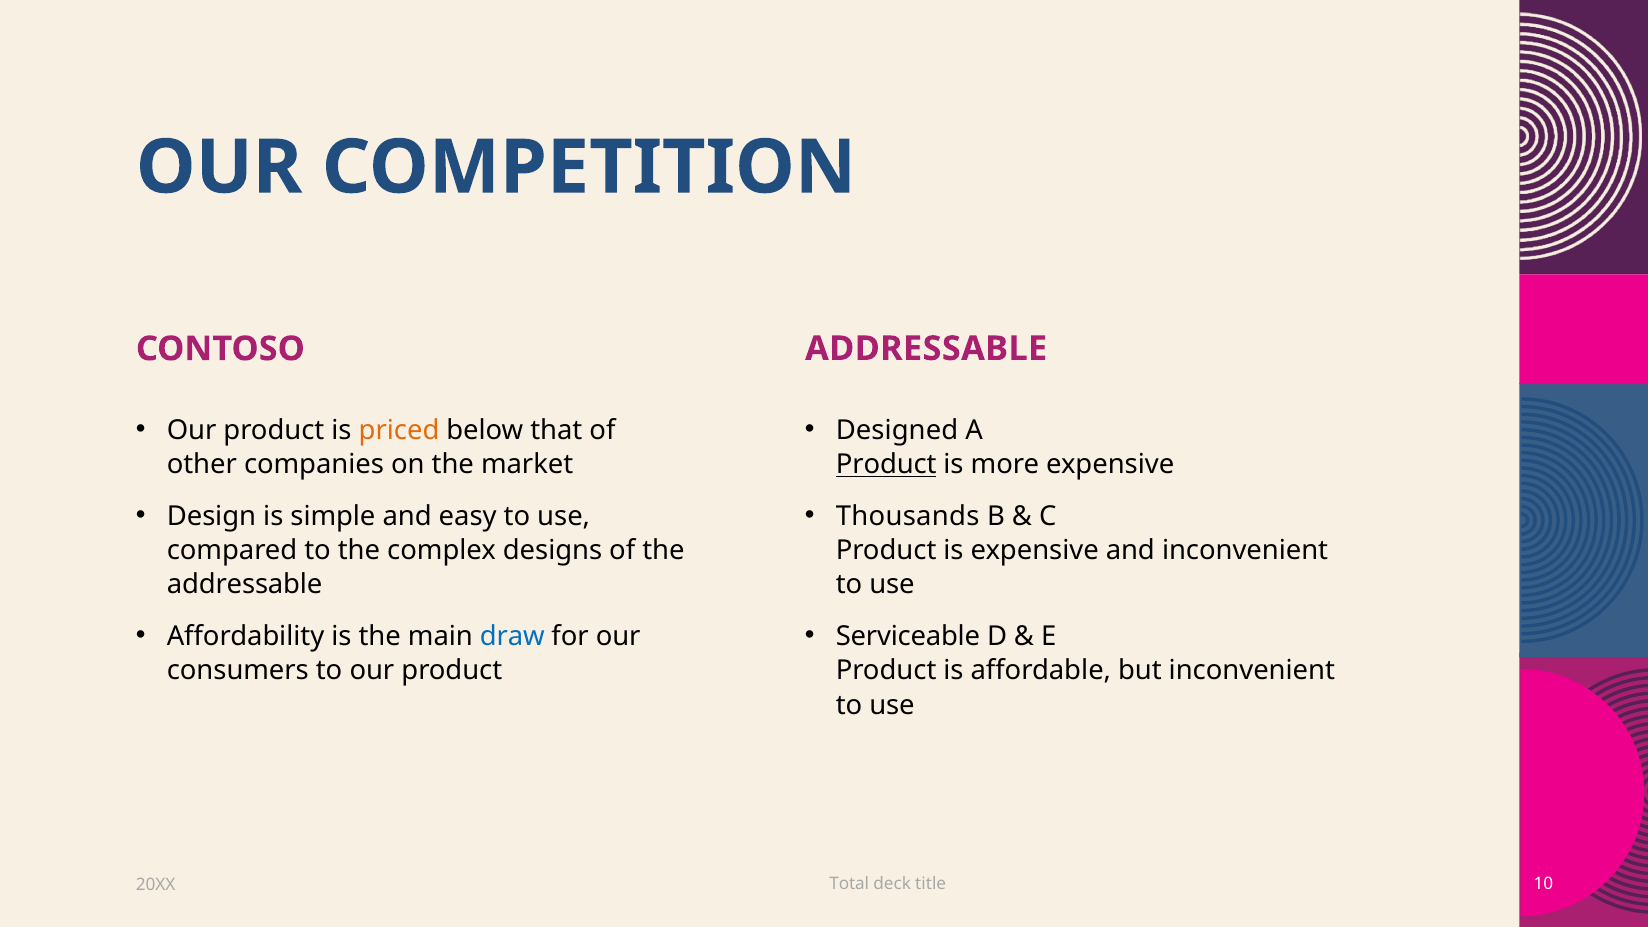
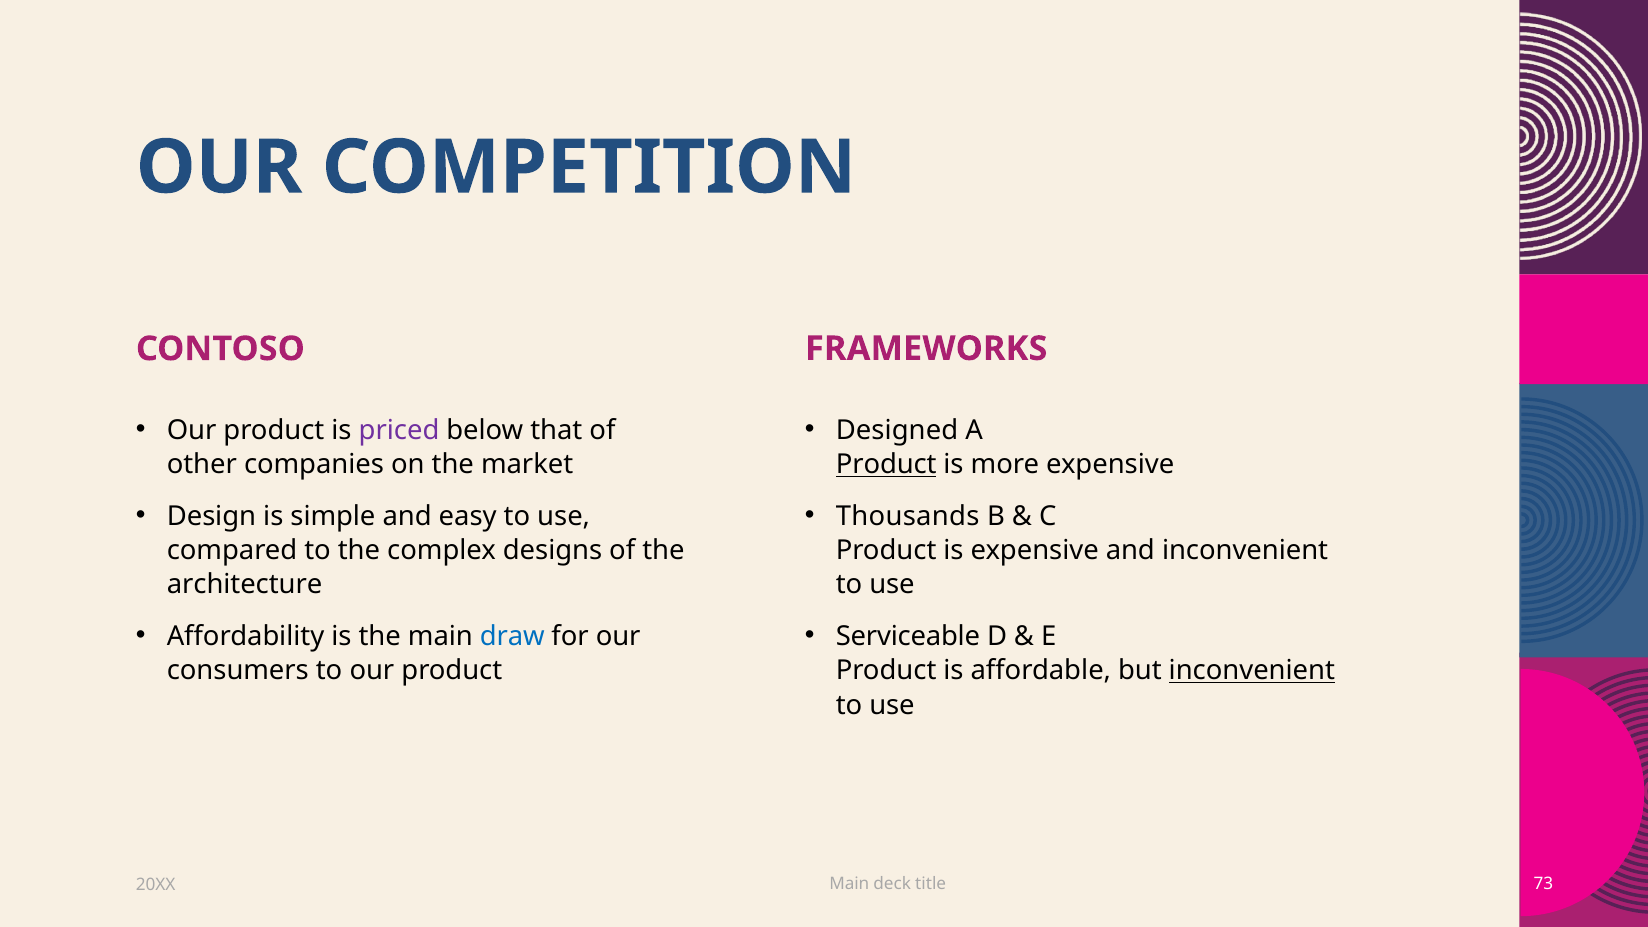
ADDRESSABLE at (926, 349): ADDRESSABLE -> FRAMEWORKS
priced colour: orange -> purple
addressable at (245, 585): addressable -> architecture
inconvenient at (1252, 671) underline: none -> present
20XX Total: Total -> Main
10: 10 -> 73
